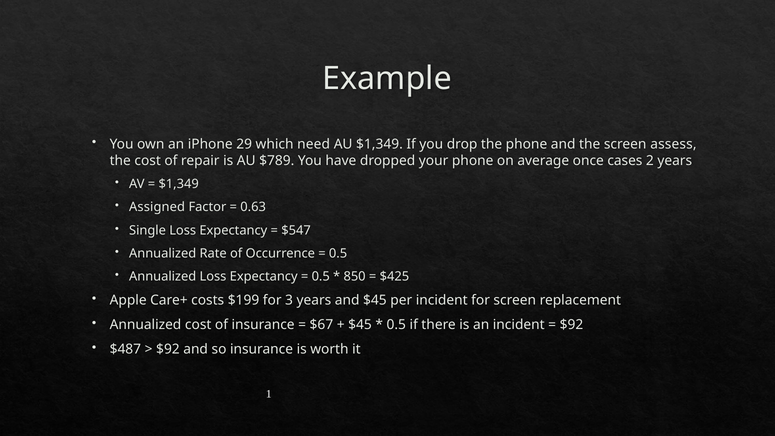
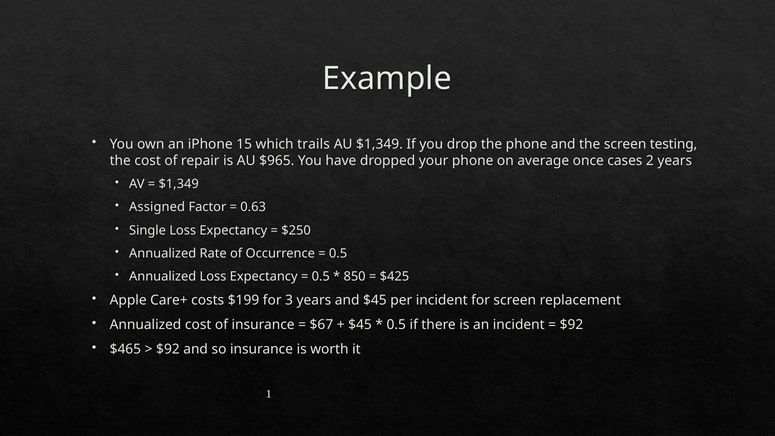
29: 29 -> 15
need: need -> trails
assess: assess -> testing
$789: $789 -> $965
$547: $547 -> $250
$487: $487 -> $465
